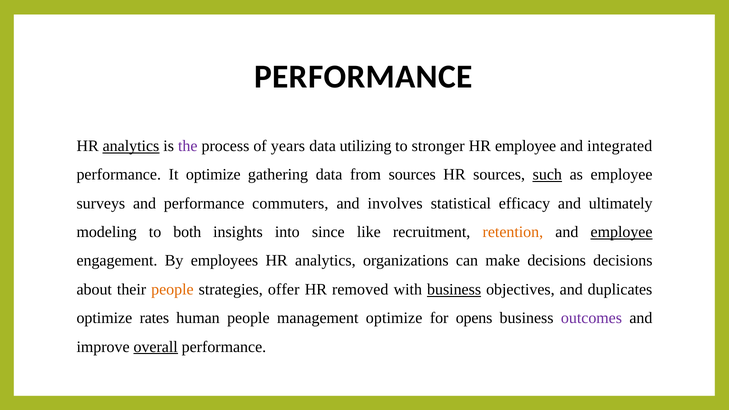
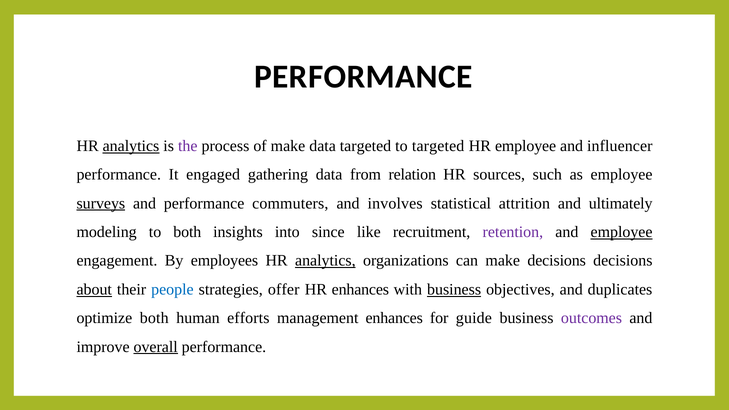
of years: years -> make
data utilizing: utilizing -> targeted
to stronger: stronger -> targeted
integrated: integrated -> influencer
It optimize: optimize -> engaged
from sources: sources -> relation
such underline: present -> none
surveys underline: none -> present
efficacy: efficacy -> attrition
retention colour: orange -> purple
analytics at (325, 261) underline: none -> present
about underline: none -> present
people at (172, 289) colour: orange -> blue
HR removed: removed -> enhances
optimize rates: rates -> both
human people: people -> efforts
management optimize: optimize -> enhances
opens: opens -> guide
